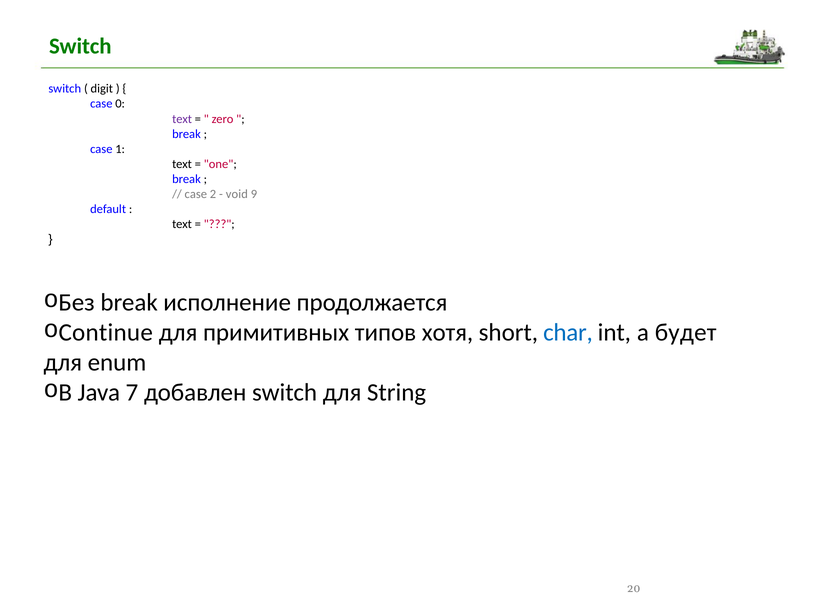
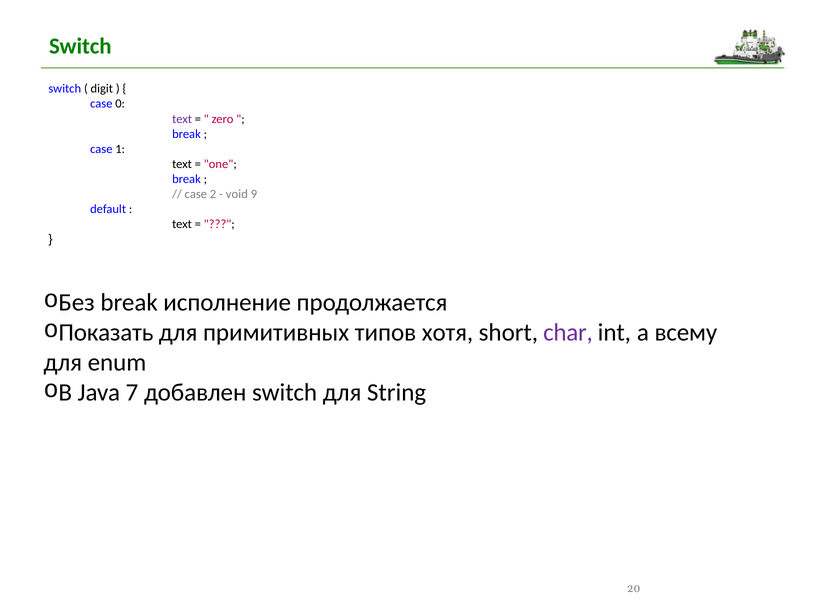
Continue: Continue -> Показать
char colour: blue -> purple
будет: будет -> всему
